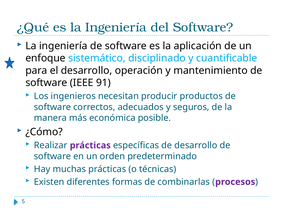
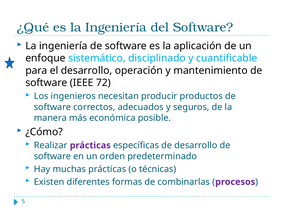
91: 91 -> 72
